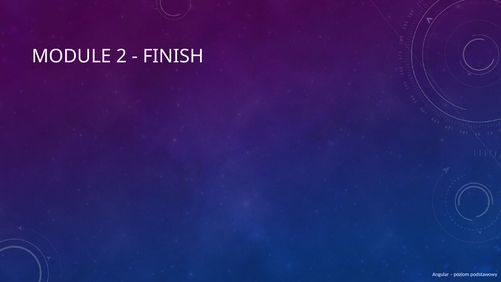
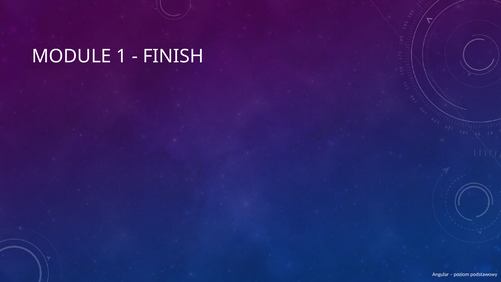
2: 2 -> 1
